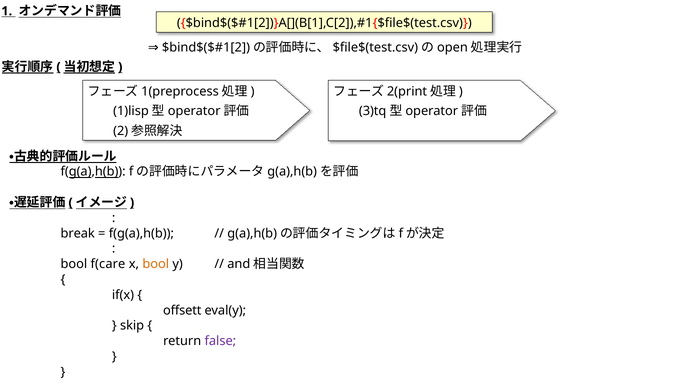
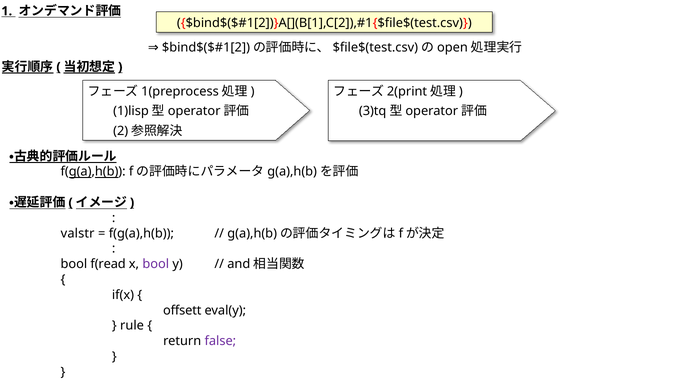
break: break -> valstr
f(care: f(care -> f(read
bool at (156, 264) colour: orange -> purple
skip: skip -> rule
